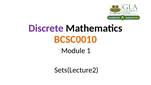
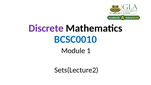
BCSC0010 colour: orange -> blue
